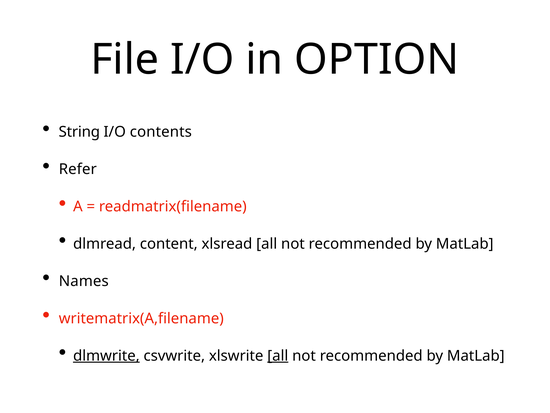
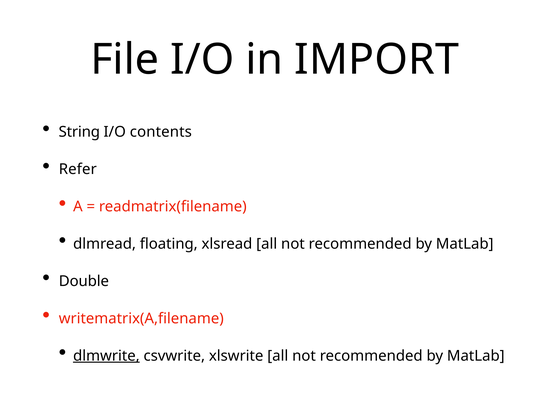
OPTION: OPTION -> IMPORT
content: content -> floating
Names: Names -> Double
all at (278, 355) underline: present -> none
